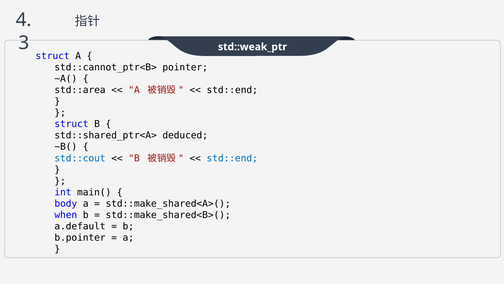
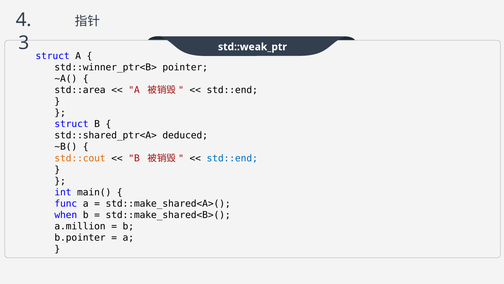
std::cannot_ptr<B>: std::cannot_ptr<B> -> std::winner_ptr<B>
std::cout colour: blue -> orange
body: body -> func
a.default: a.default -> a.million
